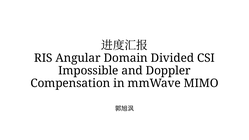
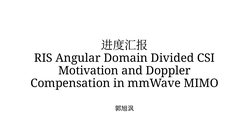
Impossible: Impossible -> Motivation
